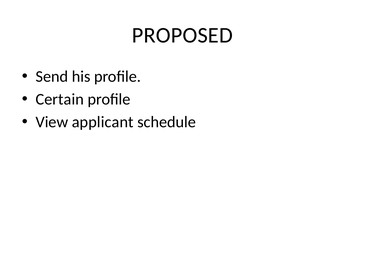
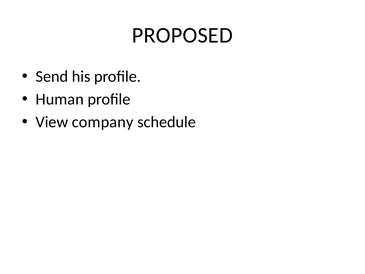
Certain: Certain -> Human
applicant: applicant -> company
